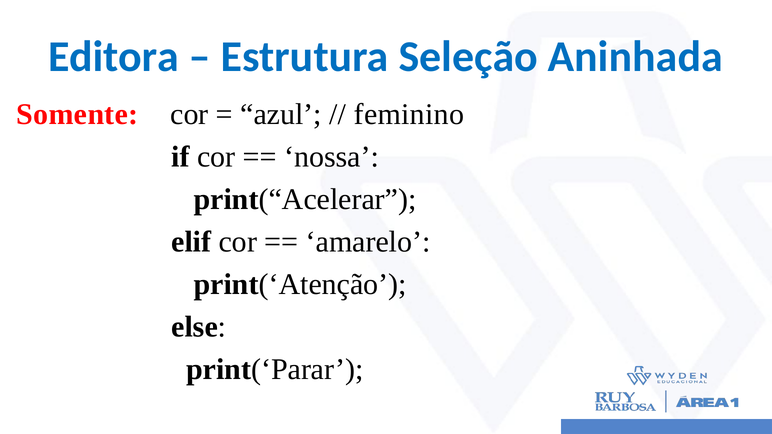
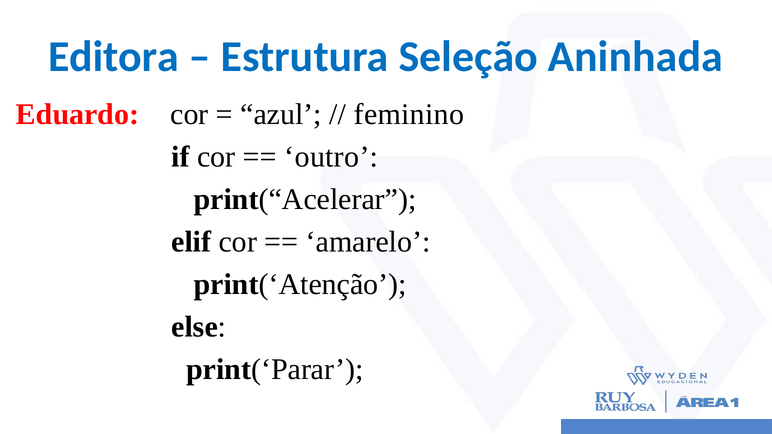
Somente: Somente -> Eduardo
nossa: nossa -> outro
